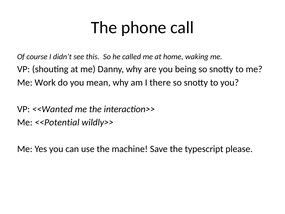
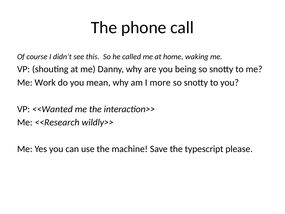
there: there -> more
<<Potential: <<Potential -> <<Research
